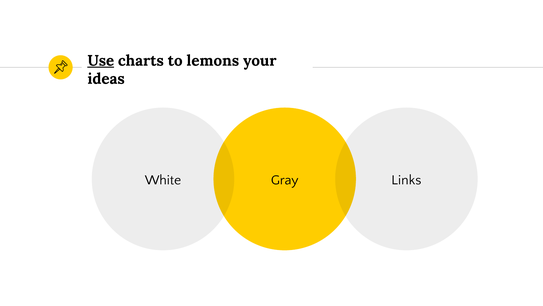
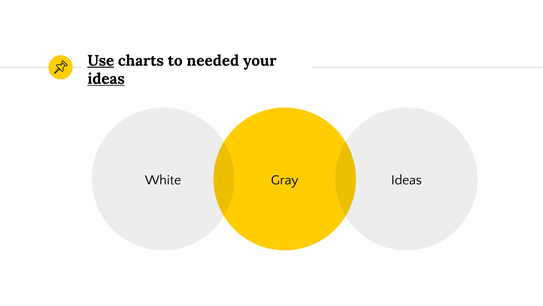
lemons: lemons -> needed
ideas at (106, 79) underline: none -> present
White Links: Links -> Ideas
